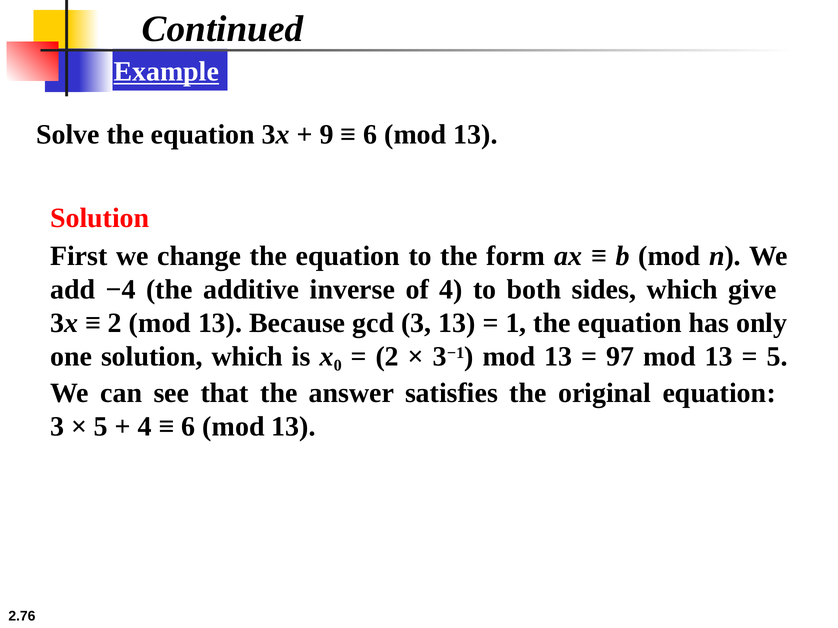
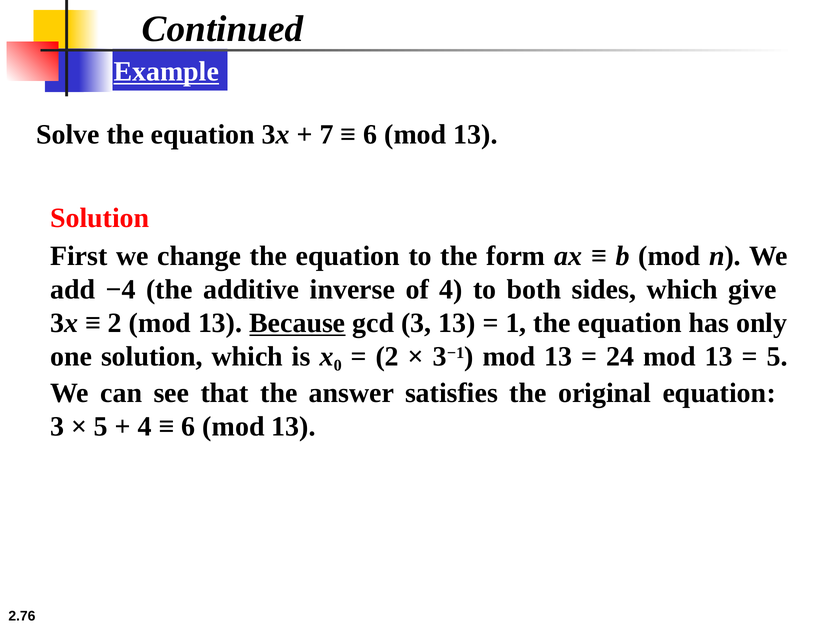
9: 9 -> 7
Because underline: none -> present
97: 97 -> 24
